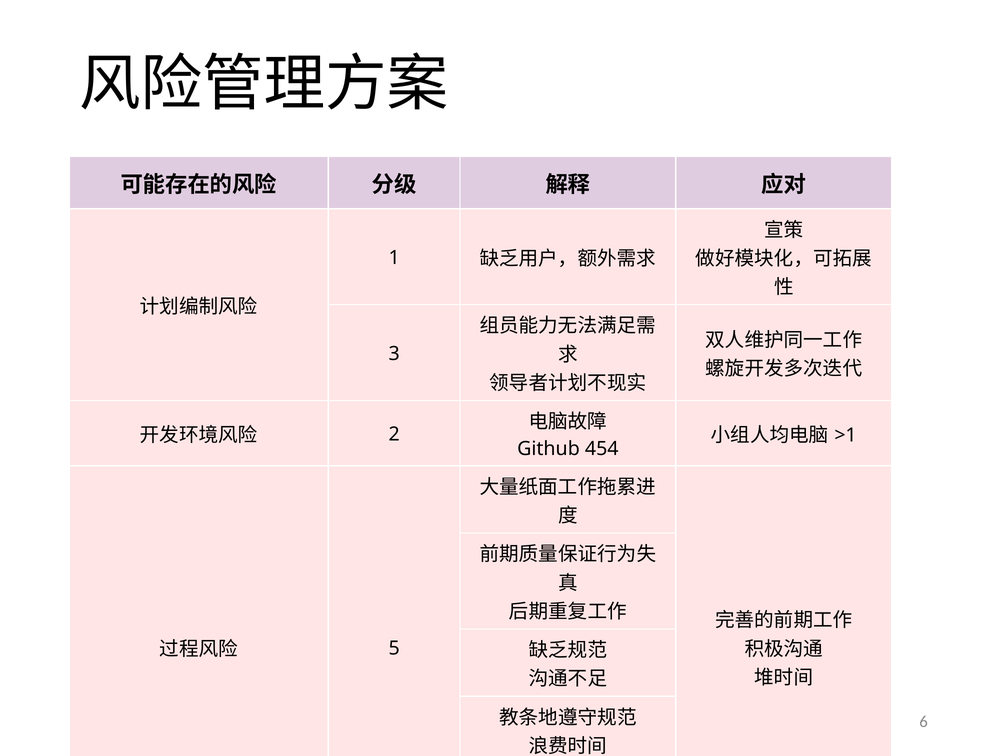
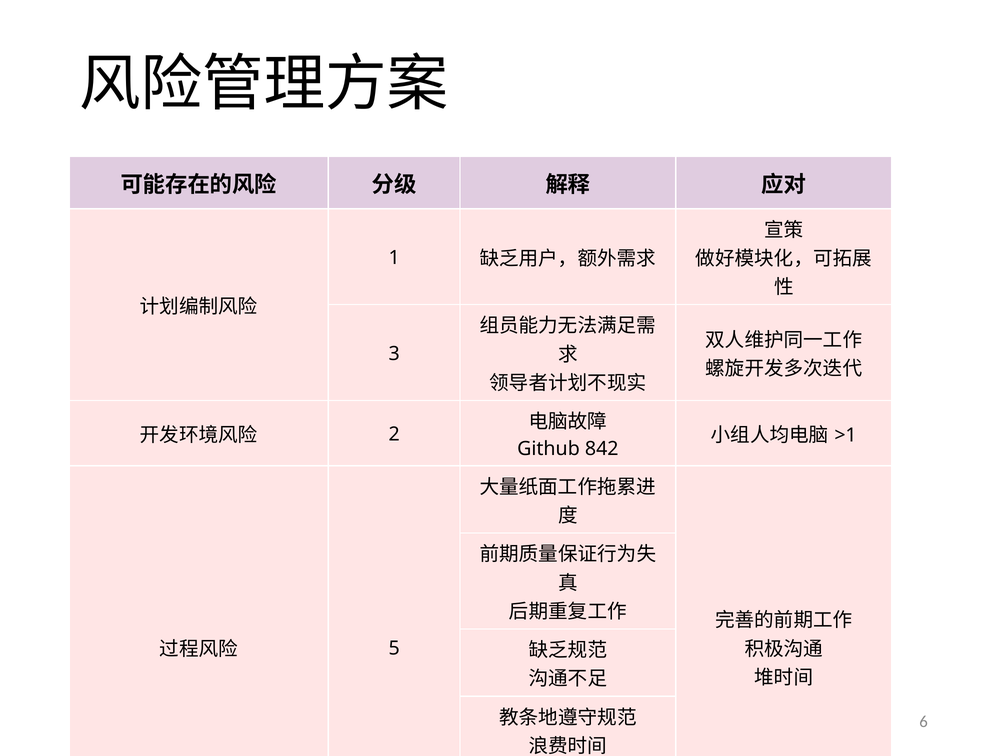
454: 454 -> 842
